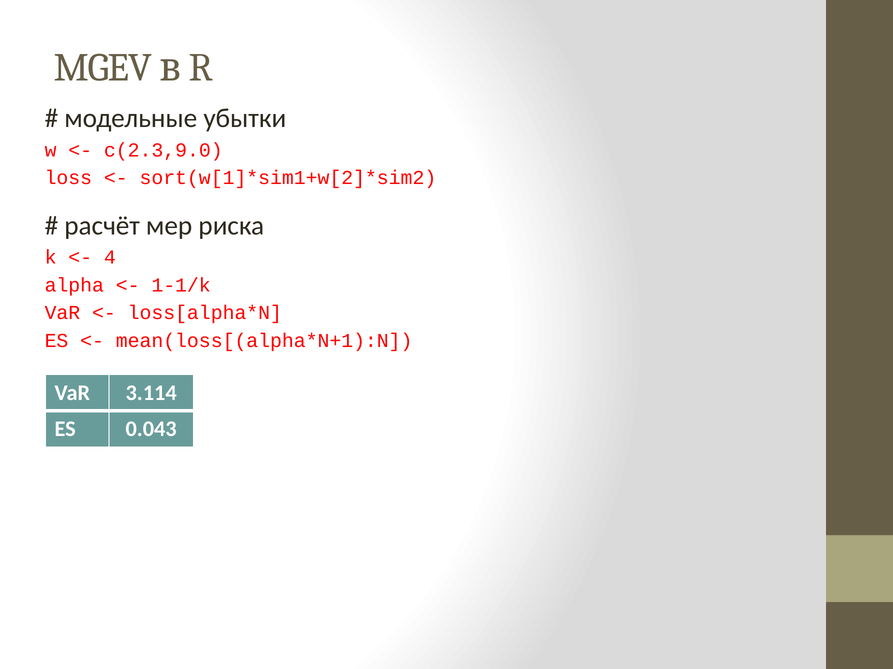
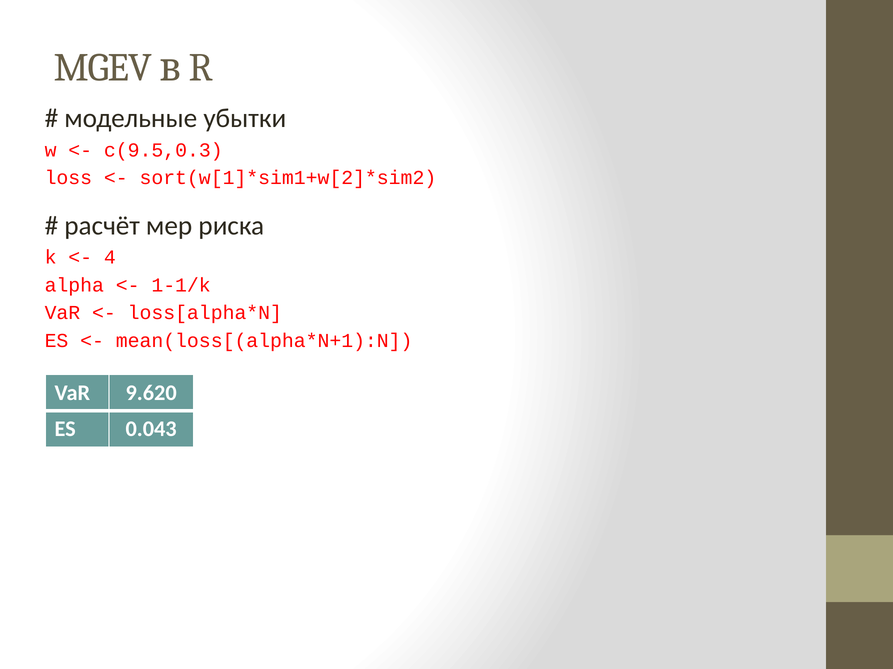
c(2.3,9.0: c(2.3,9.0 -> c(9.5,0.3
3.114: 3.114 -> 9.620
